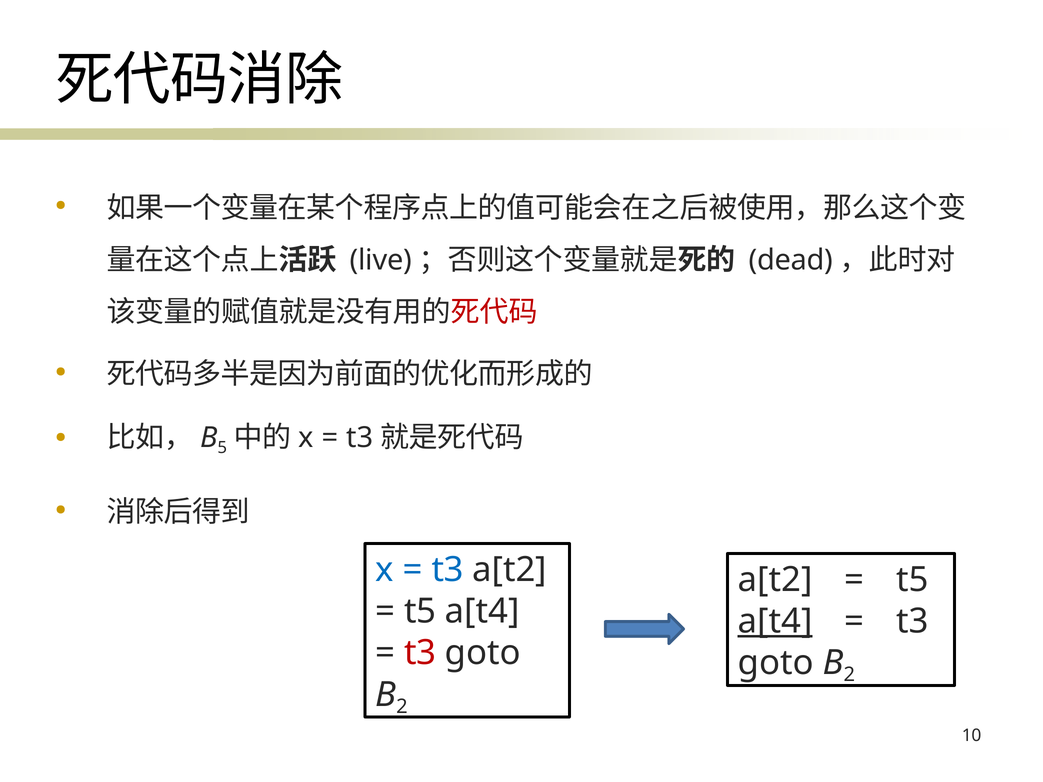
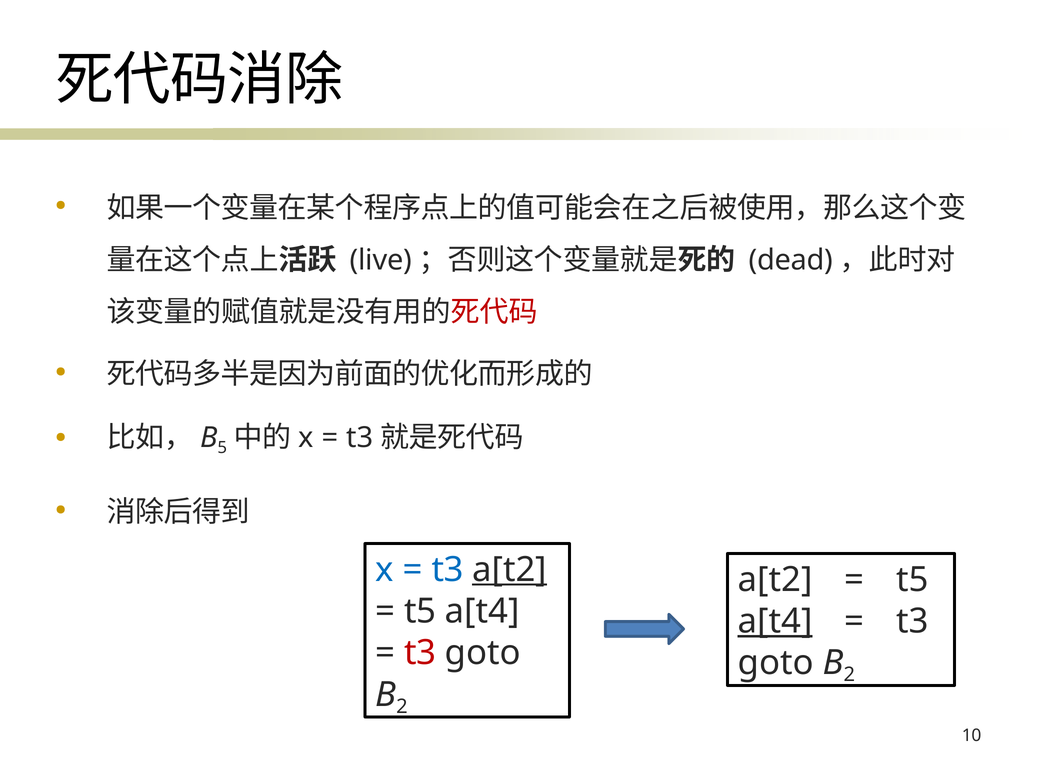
a[t2 at (510, 570) underline: none -> present
